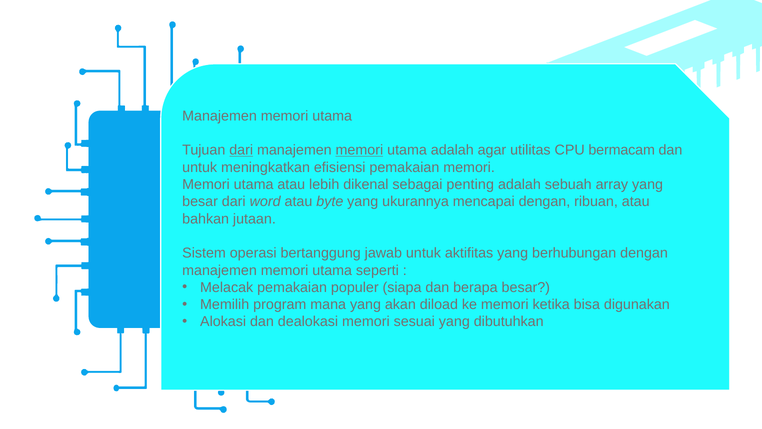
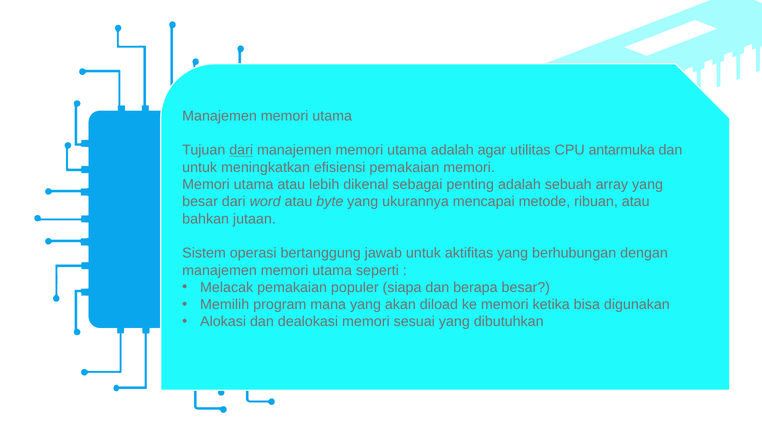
memori at (359, 150) underline: present -> none
bermacam: bermacam -> antarmuka
mencapai dengan: dengan -> metode
